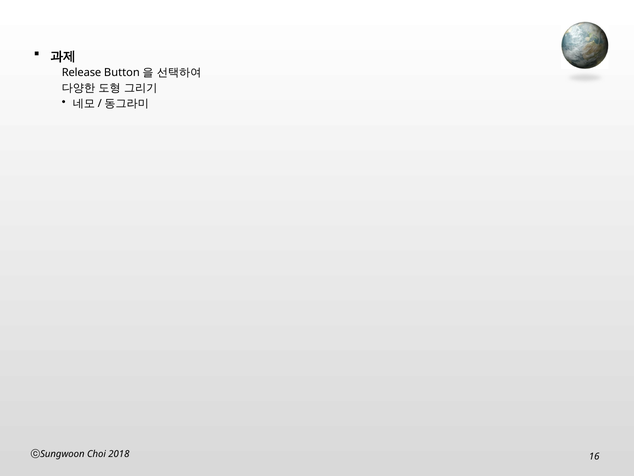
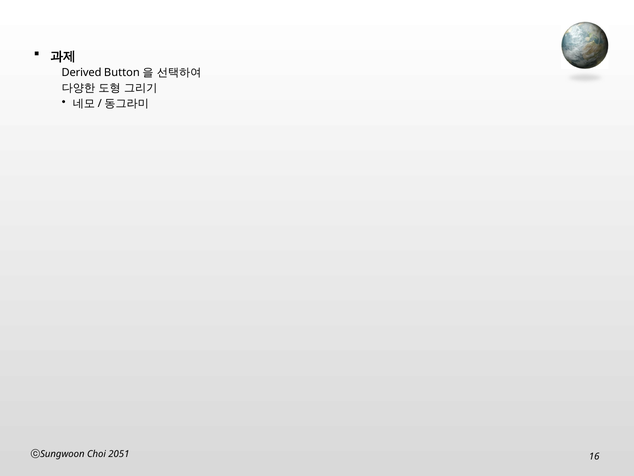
Release: Release -> Derived
2018: 2018 -> 2051
